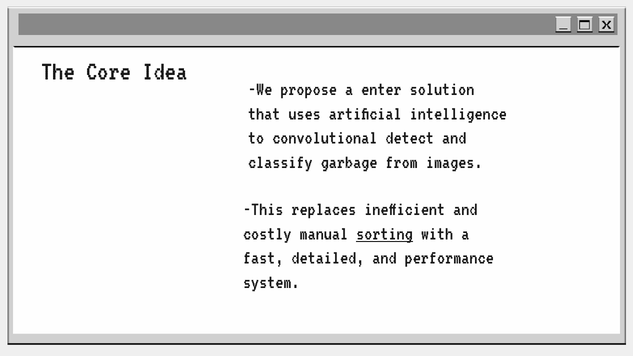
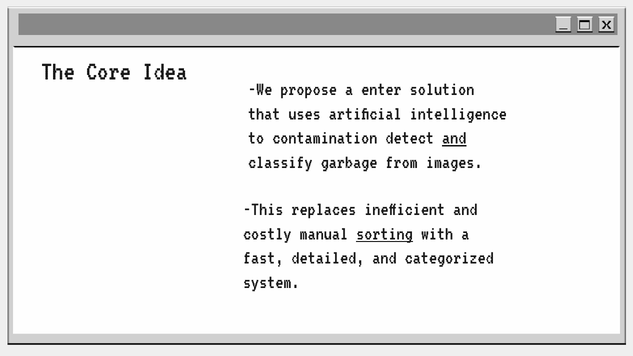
convolutional: convolutional -> contamination
and at (454, 137) underline: none -> present
performance: performance -> categorized
